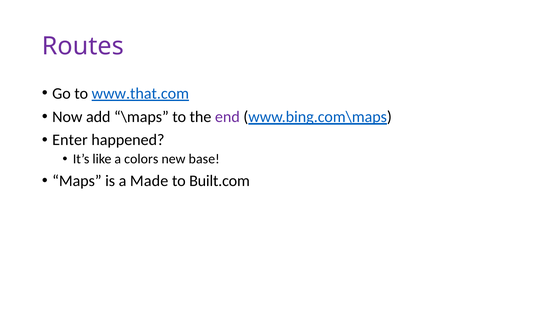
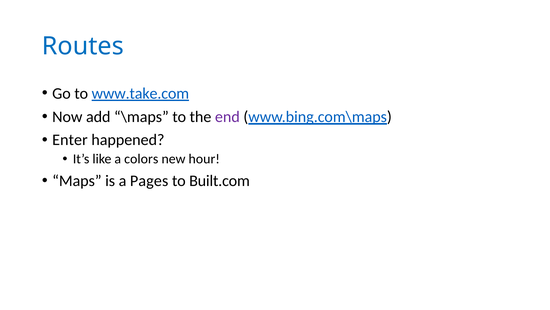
Routes colour: purple -> blue
www.that.com: www.that.com -> www.take.com
base: base -> hour
Made: Made -> Pages
